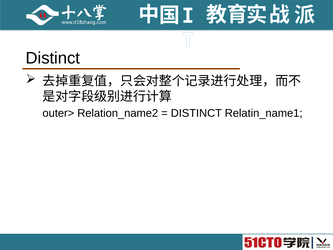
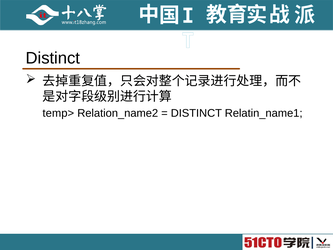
outer>: outer> -> temp>
